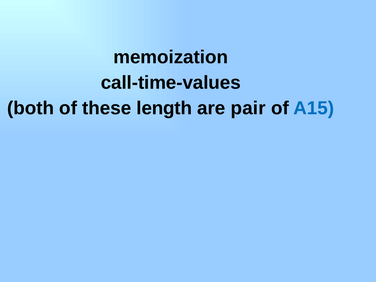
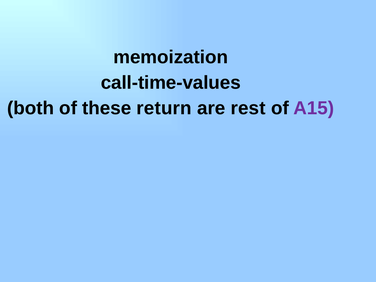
length: length -> return
pair: pair -> rest
A15 colour: blue -> purple
